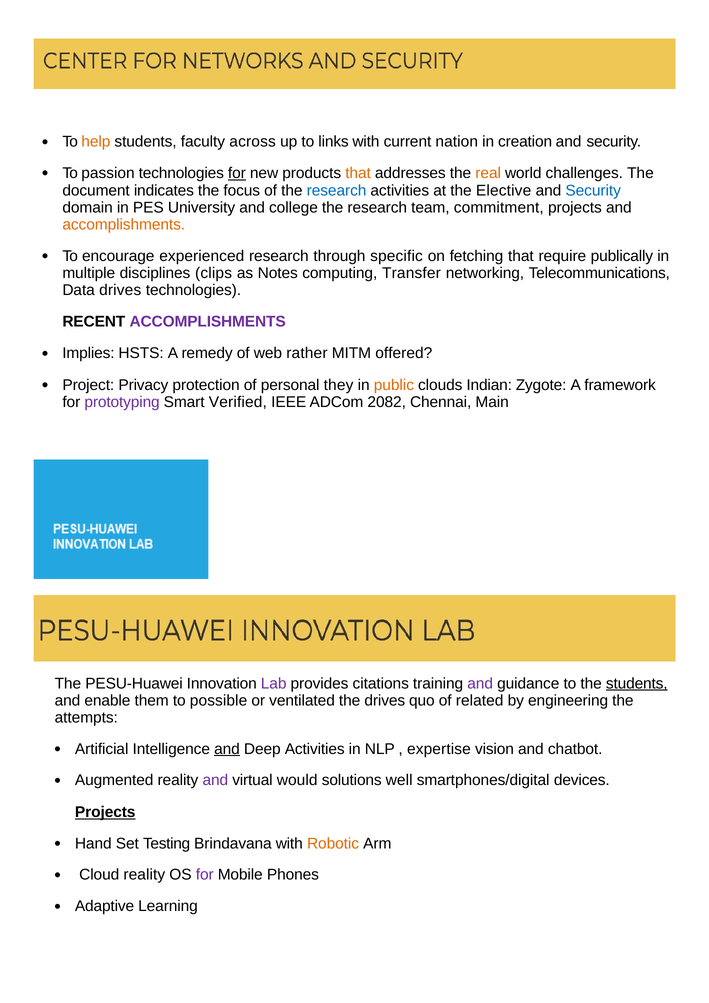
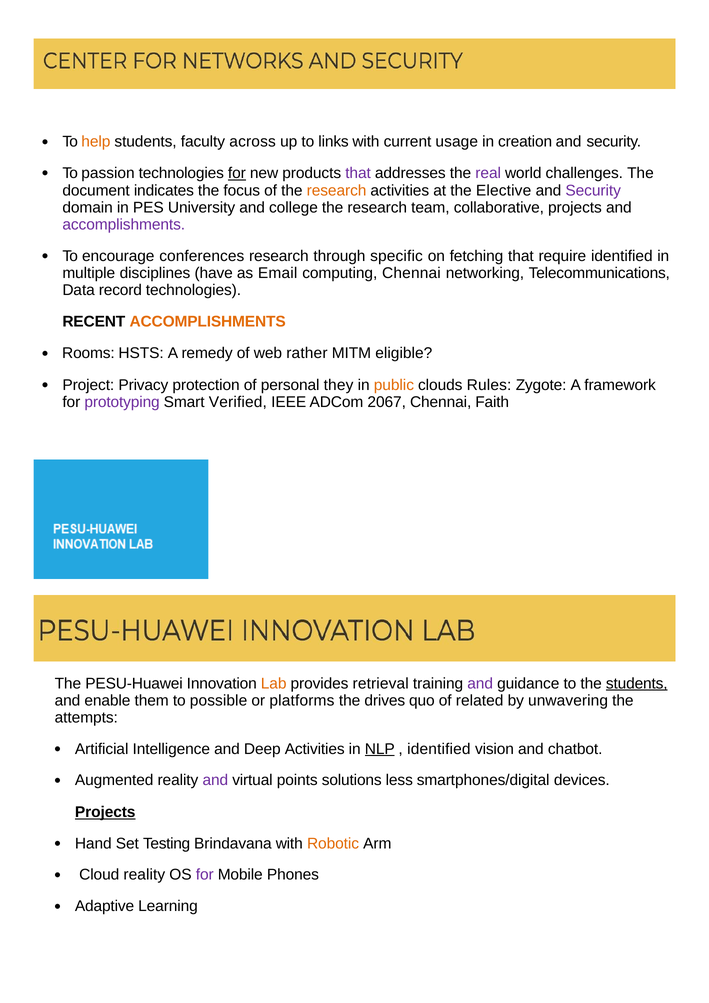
nation: nation -> usage
that at (358, 173) colour: orange -> purple
real colour: orange -> purple
research at (337, 190) colour: blue -> orange
Security at (593, 190) colour: blue -> purple
commitment: commitment -> collaborative
accomplishments at (124, 225) colour: orange -> purple
experienced: experienced -> conferences
require publically: publically -> identified
clips: clips -> have
Notes: Notes -> Email
computing Transfer: Transfer -> Chennai
Data drives: drives -> record
ACCOMPLISHMENTS at (208, 322) colour: purple -> orange
Implies: Implies -> Rooms
offered: offered -> eligible
Indian: Indian -> Rules
2082: 2082 -> 2067
Main: Main -> Faith
Lab colour: purple -> orange
citations: citations -> retrieval
ventilated: ventilated -> platforms
engineering: engineering -> unwavering
and at (227, 749) underline: present -> none
NLP underline: none -> present
expertise at (439, 749): expertise -> identified
would: would -> points
well: well -> less
